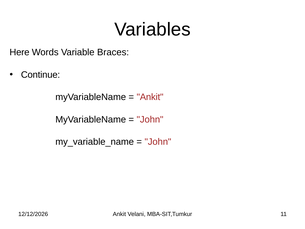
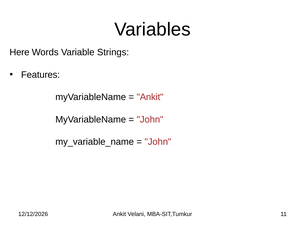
Braces: Braces -> Strings
Continue: Continue -> Features
